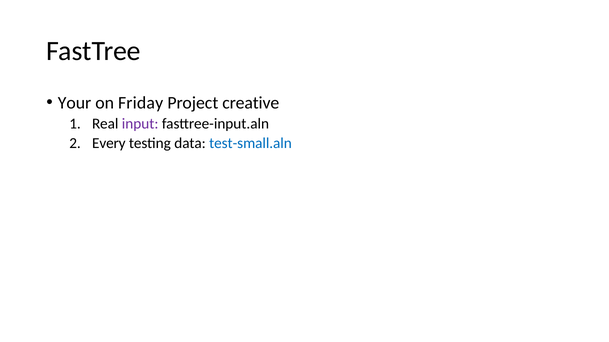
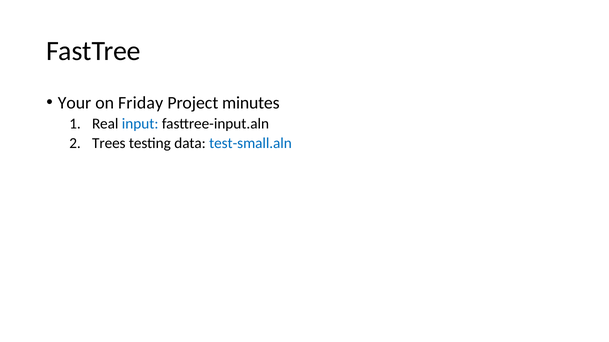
creative: creative -> minutes
input colour: purple -> blue
Every: Every -> Trees
